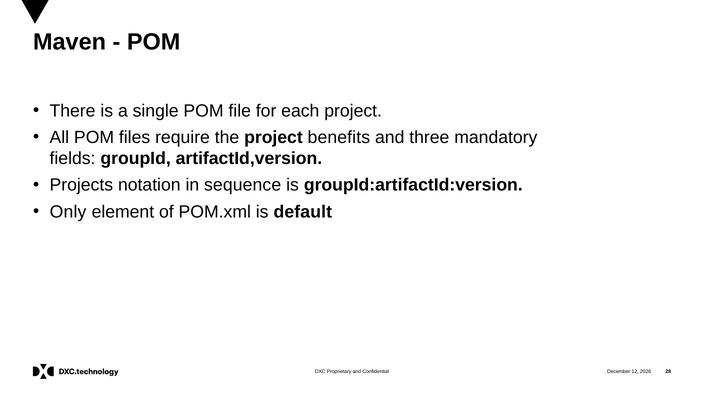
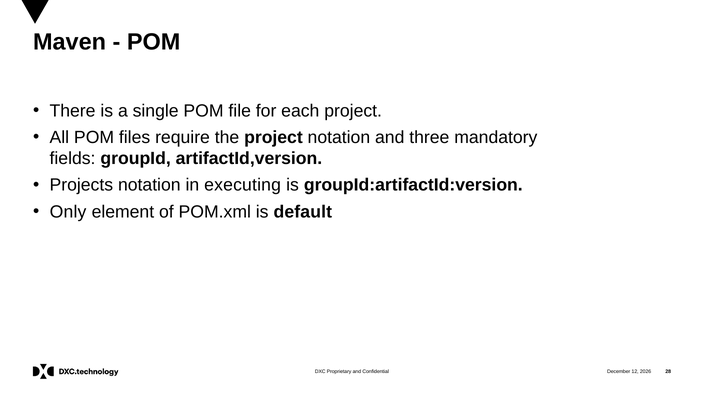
project benefits: benefits -> notation
sequence: sequence -> executing
